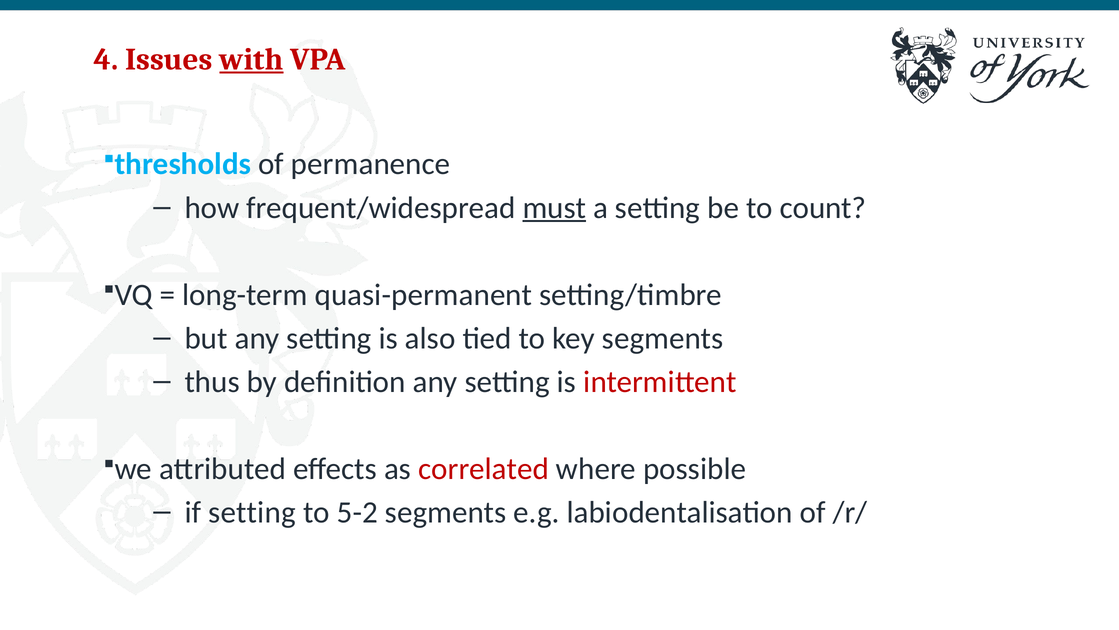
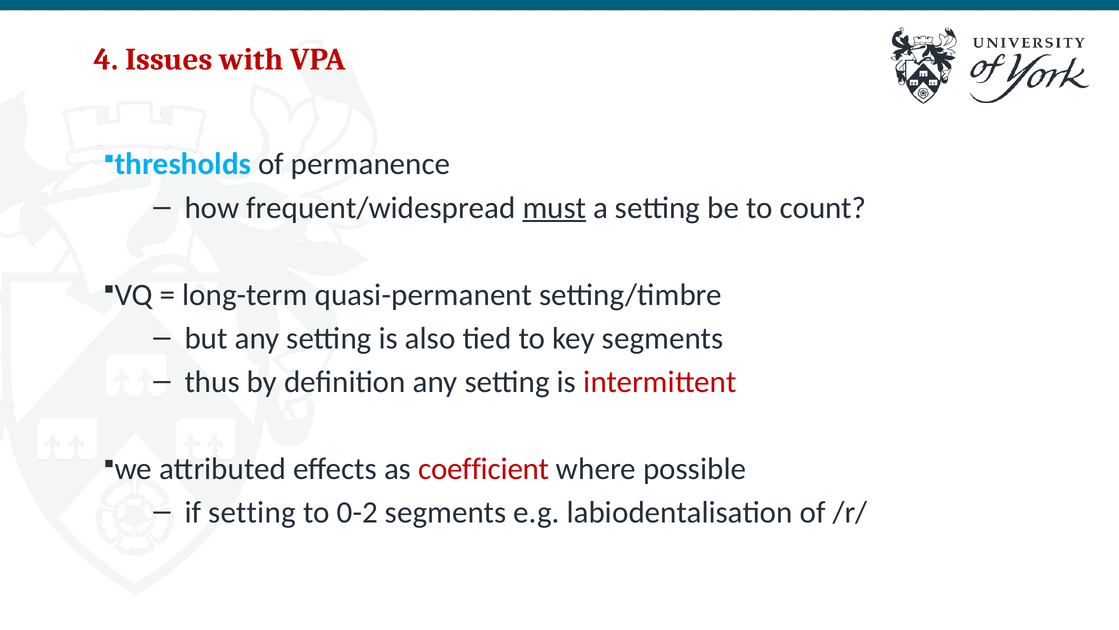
with underline: present -> none
correlated: correlated -> coefficient
5-2: 5-2 -> 0-2
